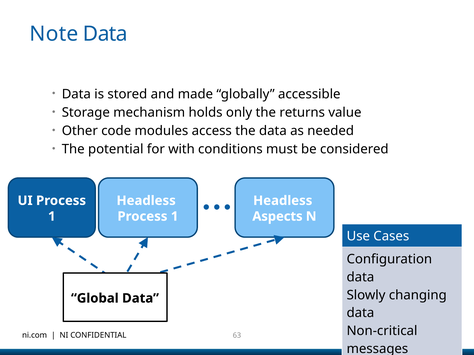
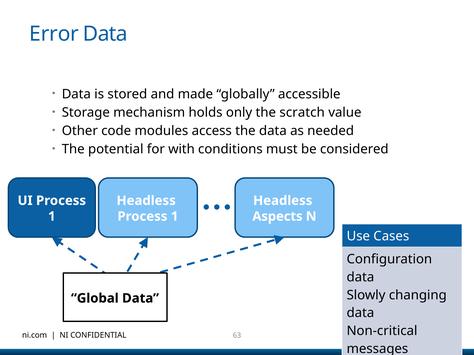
Note: Note -> Error
returns: returns -> scratch
